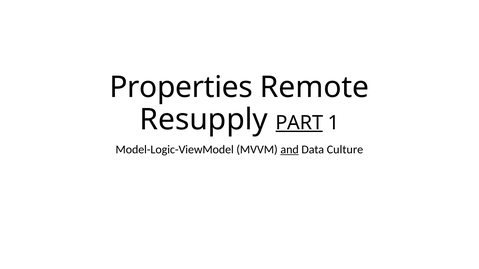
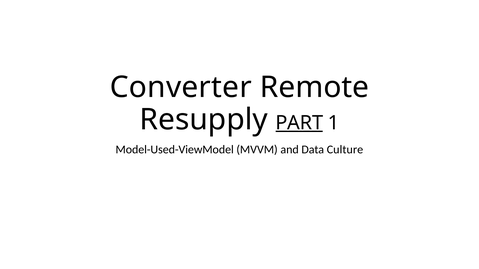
Properties: Properties -> Converter
Model-Logic-ViewModel: Model-Logic-ViewModel -> Model-Used-ViewModel
and underline: present -> none
